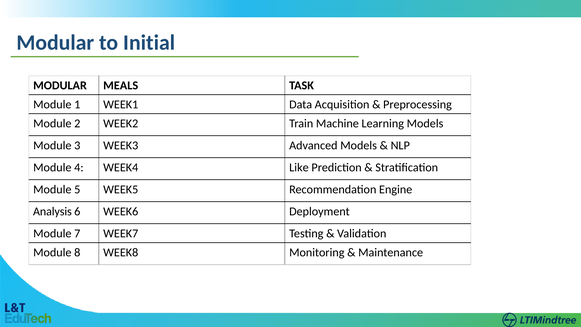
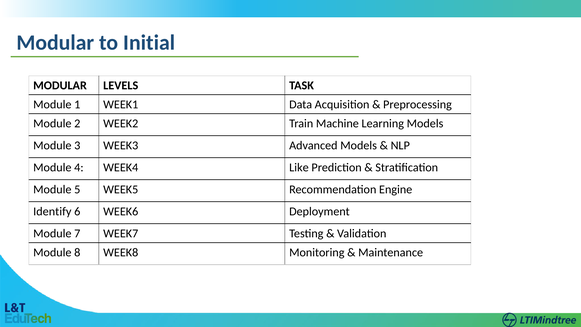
MEALS: MEALS -> LEVELS
Analysis: Analysis -> Identify
